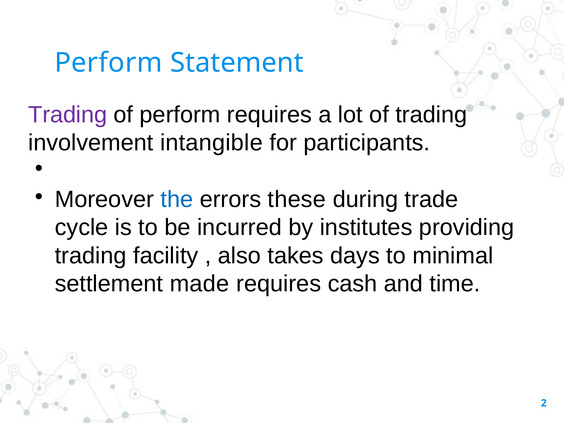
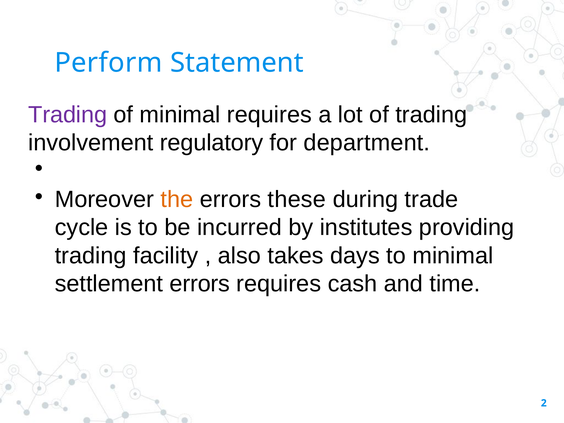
of perform: perform -> minimal
intangible: intangible -> regulatory
participants: participants -> department
the colour: blue -> orange
settlement made: made -> errors
